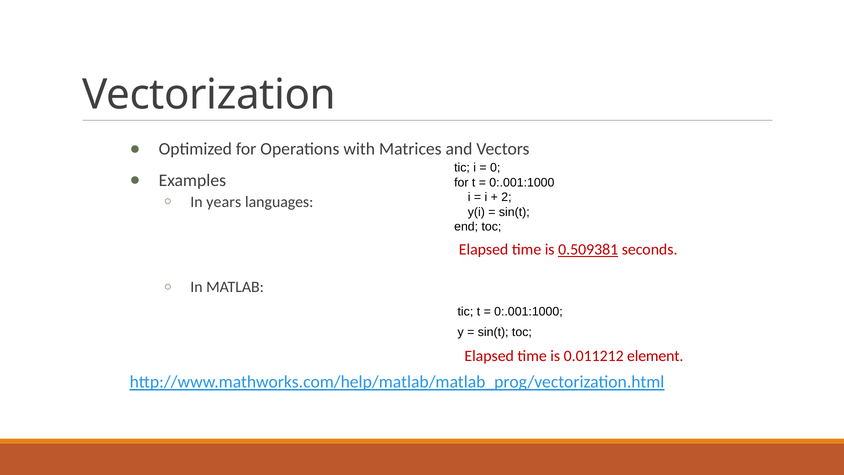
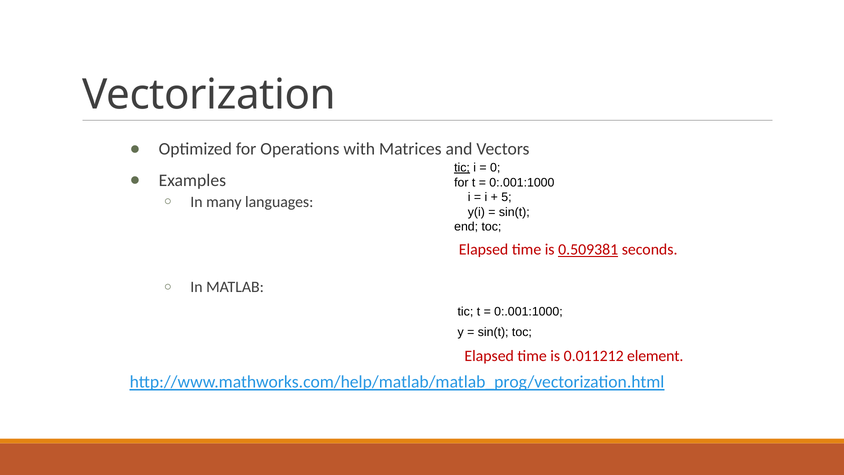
tic at (462, 168) underline: none -> present
2: 2 -> 5
years: years -> many
